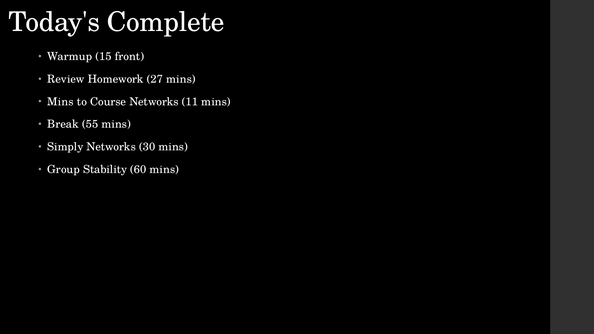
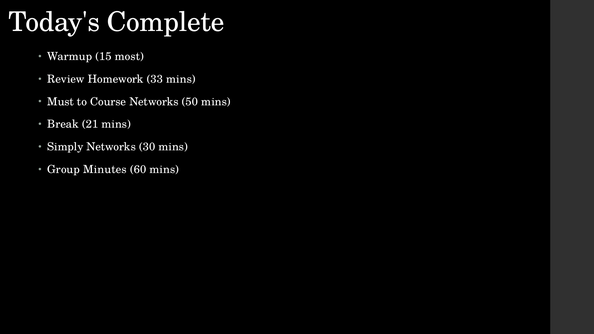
front: front -> most
27: 27 -> 33
Mins at (60, 102): Mins -> Must
11: 11 -> 50
55: 55 -> 21
Stability: Stability -> Minutes
